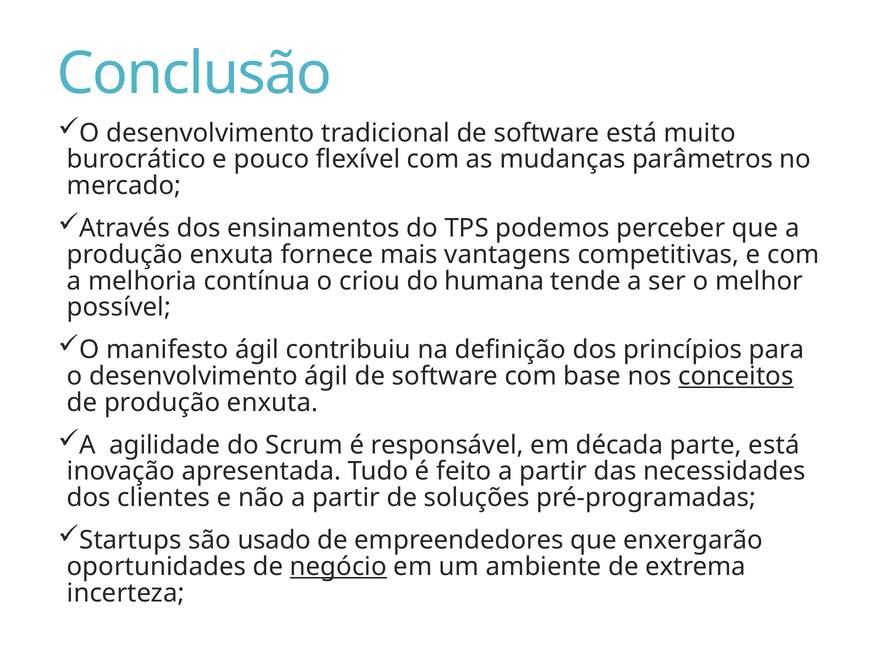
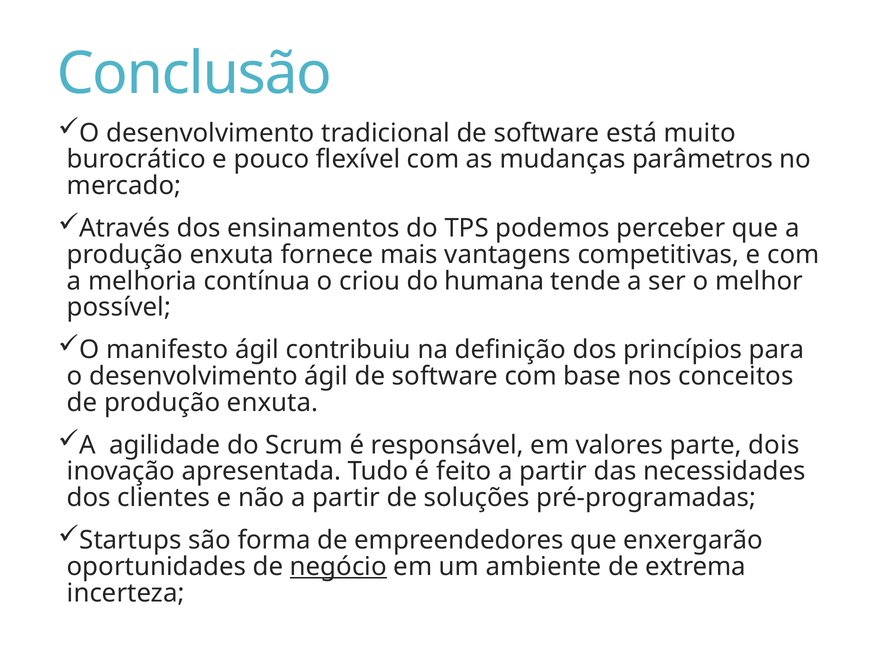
conceitos underline: present -> none
década: década -> valores
parte está: está -> dois
usado: usado -> forma
